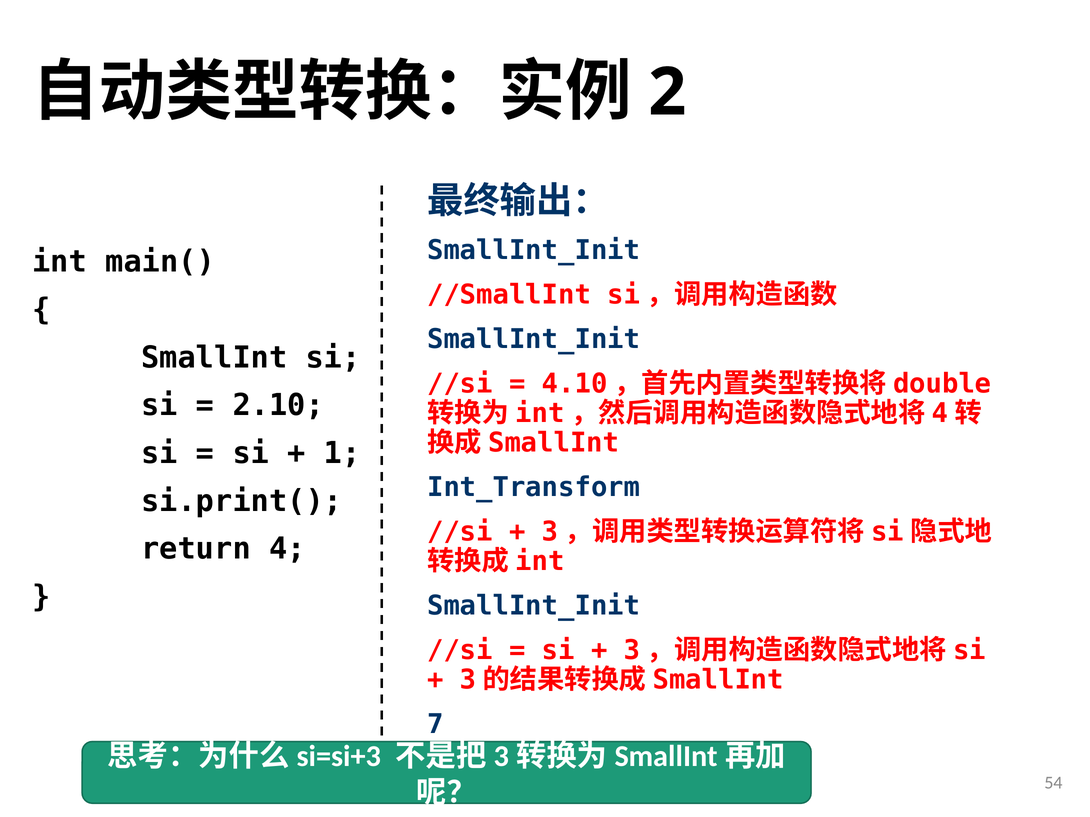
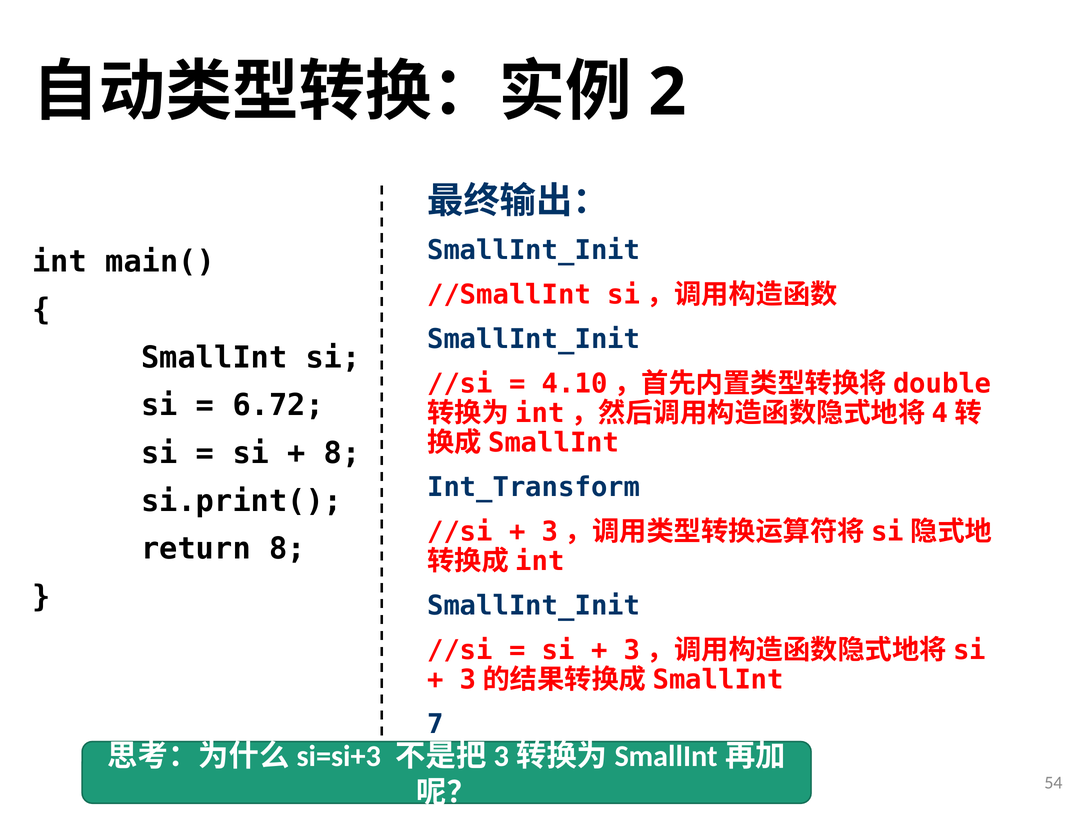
2.10: 2.10 -> 6.72
1 at (342, 453): 1 -> 8
return 4: 4 -> 8
